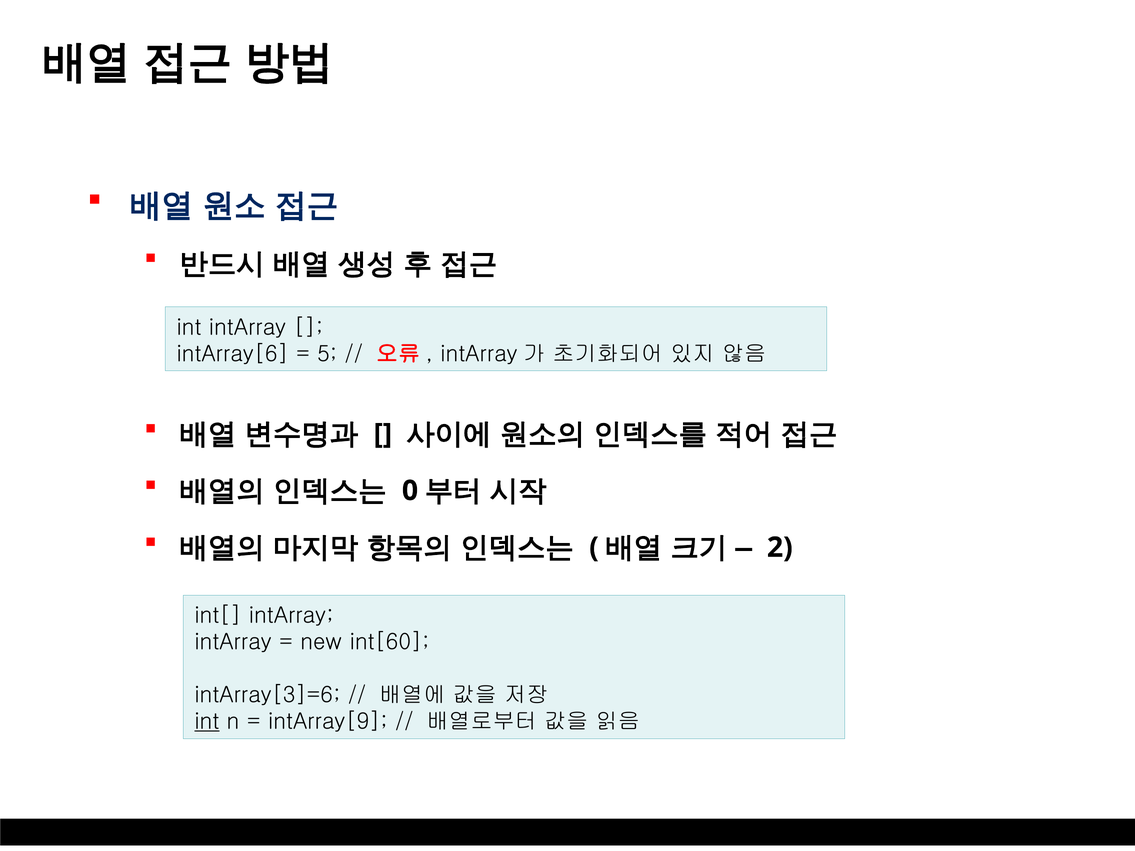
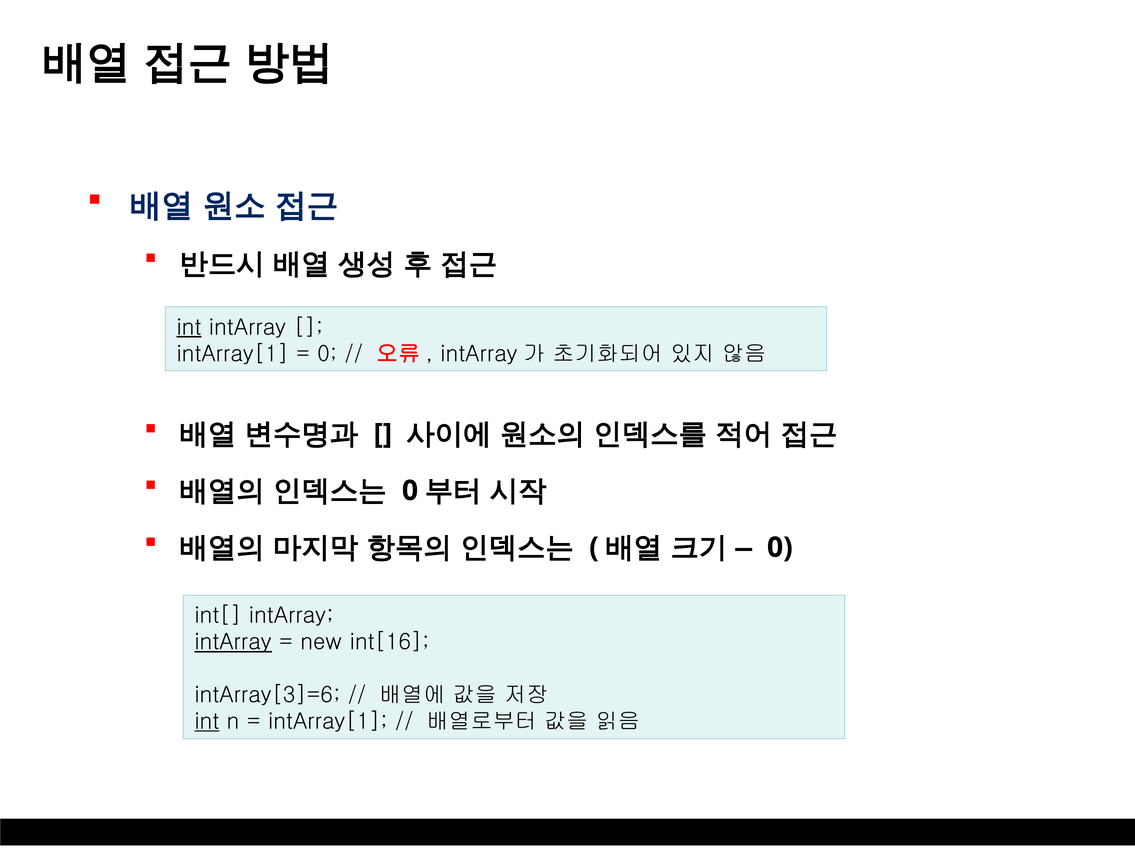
int at (189, 327) underline: none -> present
intArray[6 at (233, 354): intArray[6 -> intArray[1
5 at (327, 354): 5 -> 0
2 at (780, 548): 2 -> 0
intArray at (233, 642) underline: none -> present
int[60: int[60 -> int[16
intArray[9 at (328, 722): intArray[9 -> intArray[1
